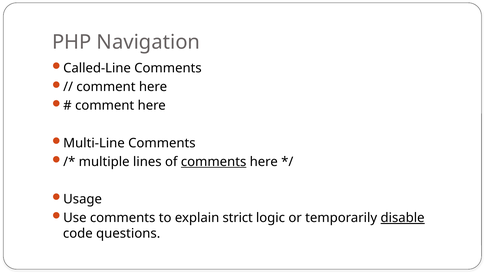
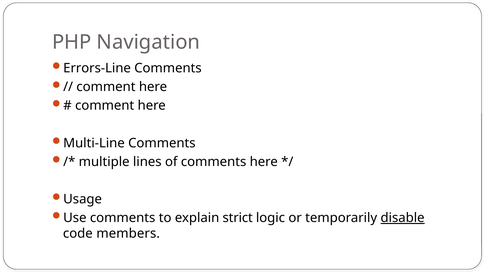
Called-Line: Called-Line -> Errors-Line
comments at (214, 162) underline: present -> none
questions: questions -> members
